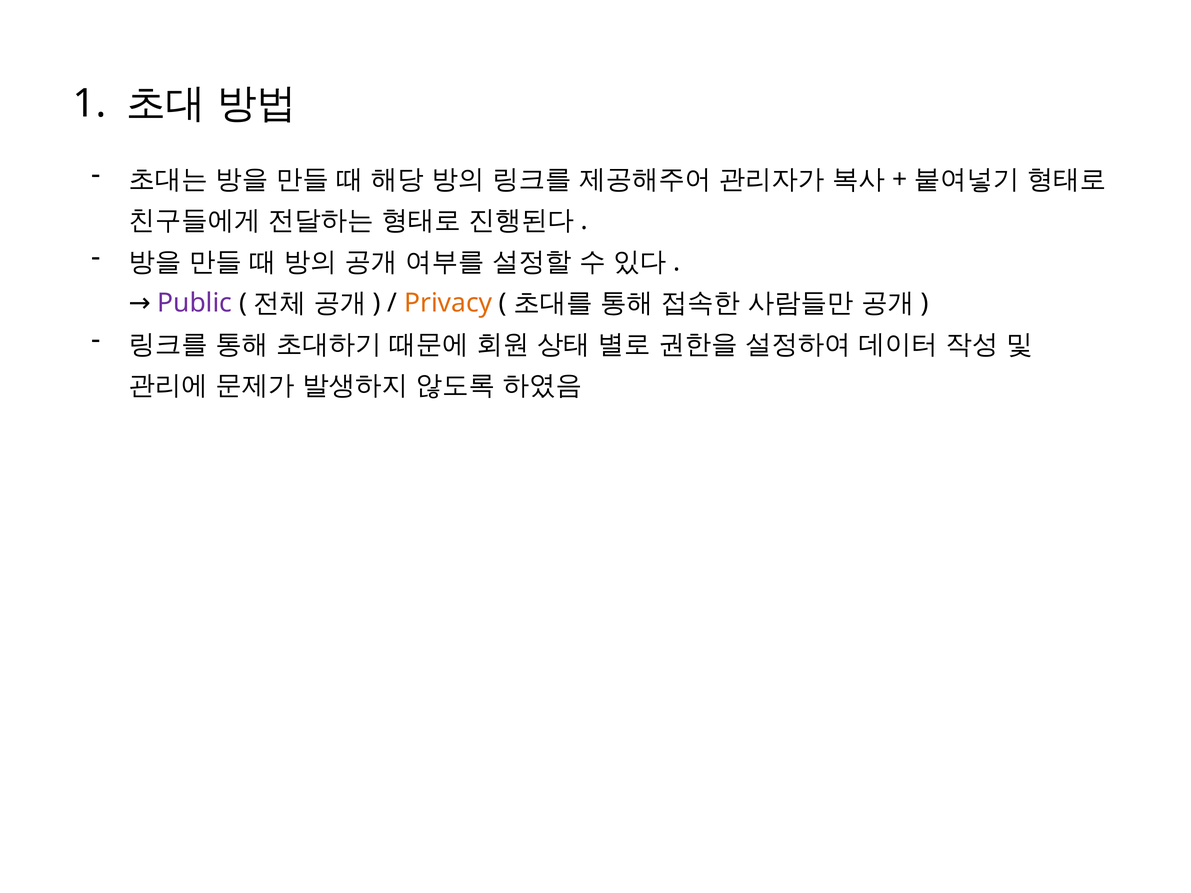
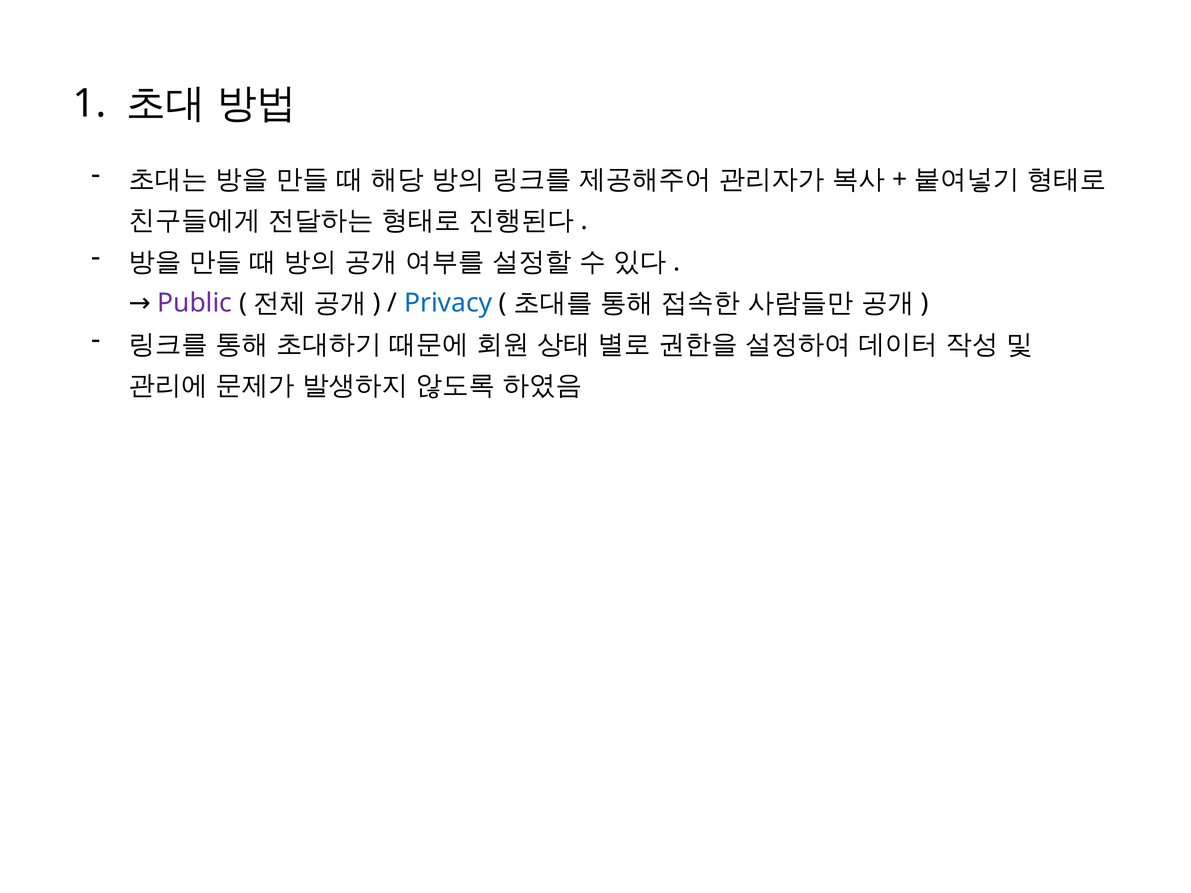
Privacy colour: orange -> blue
